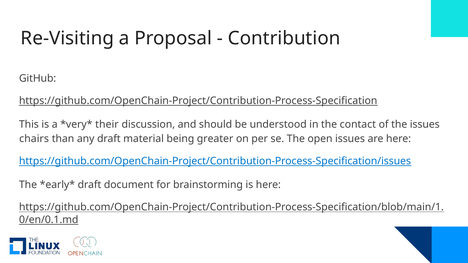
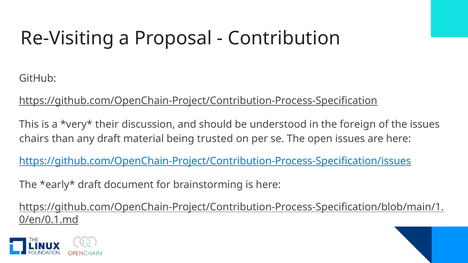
contact: contact -> foreign
greater: greater -> trusted
